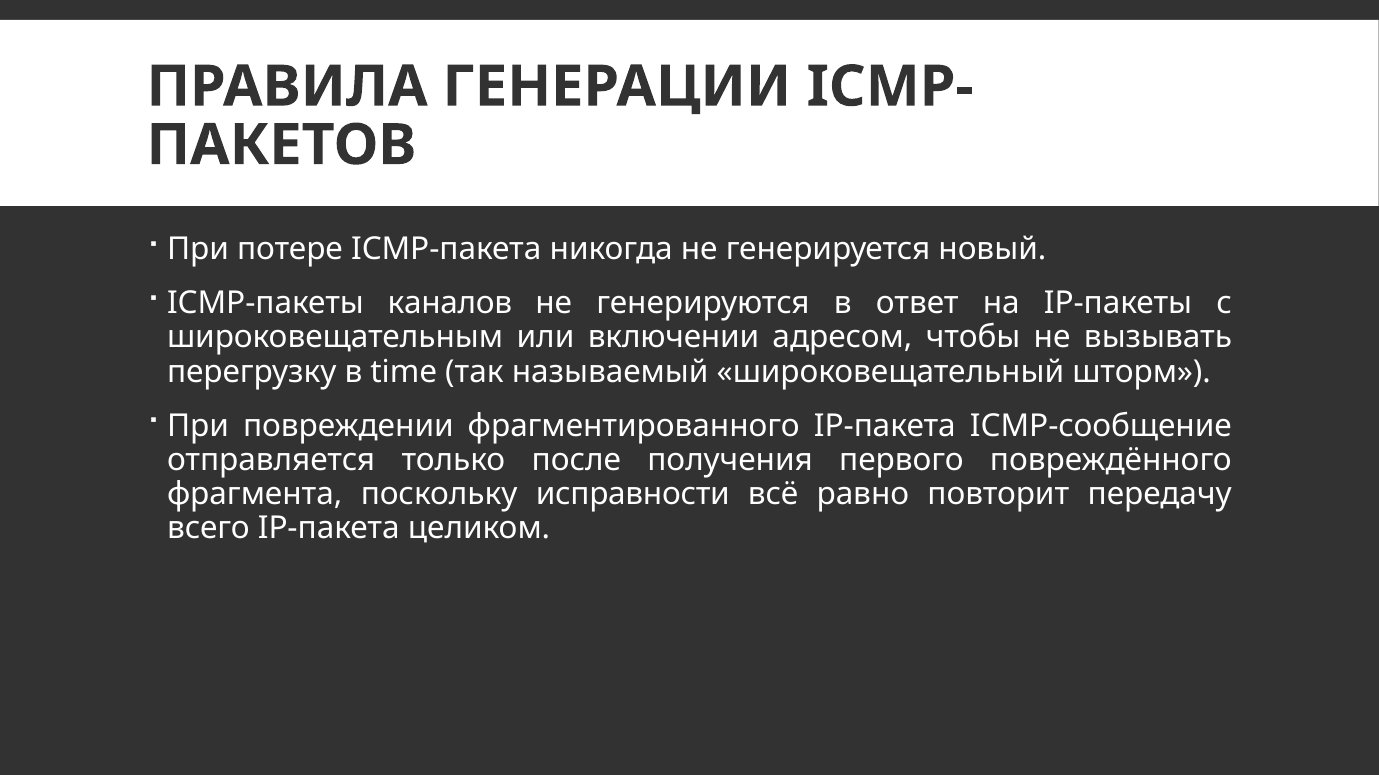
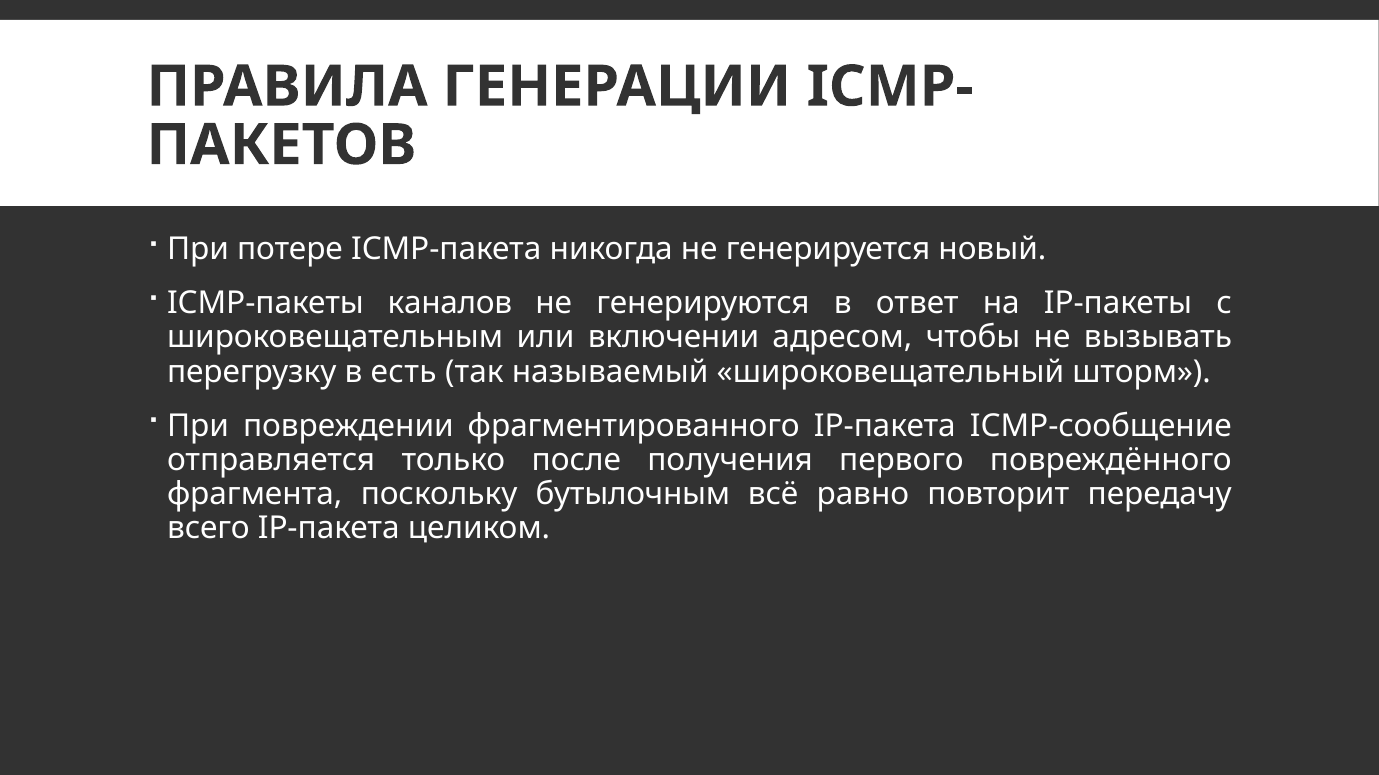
time: time -> есть
исправности: исправности -> бутылочным
